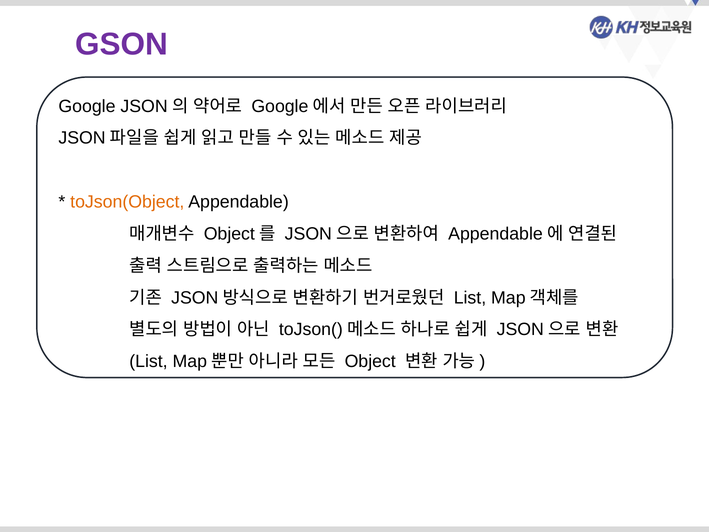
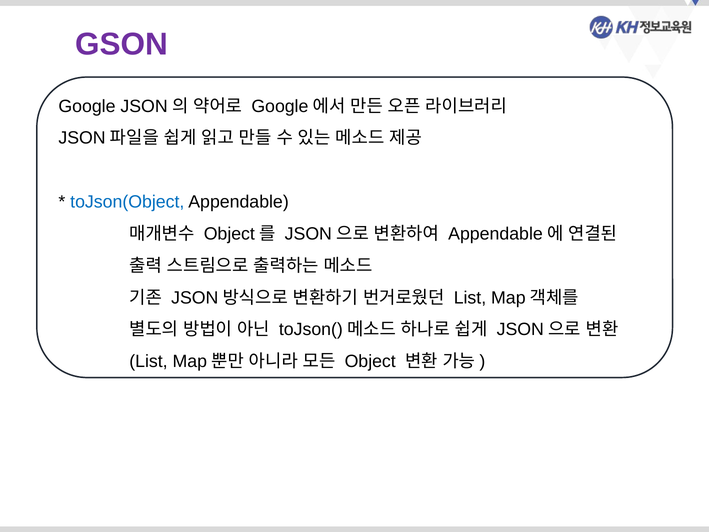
toJson(Object colour: orange -> blue
